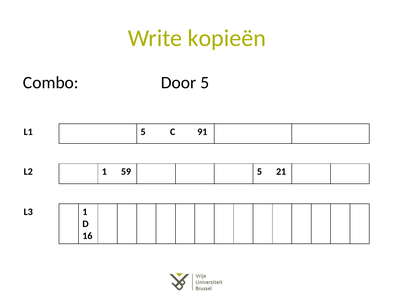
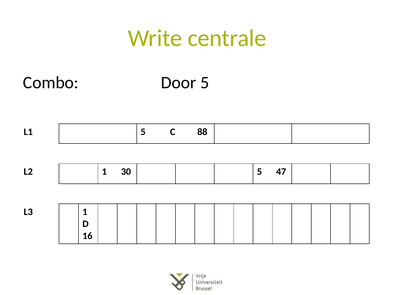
kopieën: kopieën -> centrale
91: 91 -> 88
59: 59 -> 30
21: 21 -> 47
